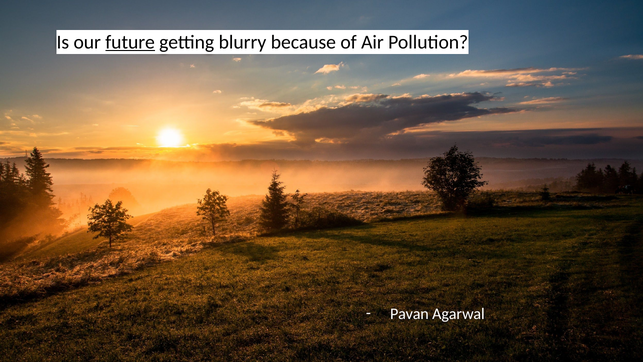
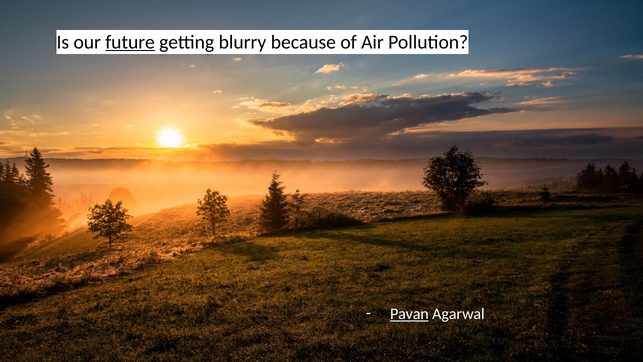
Pavan underline: none -> present
